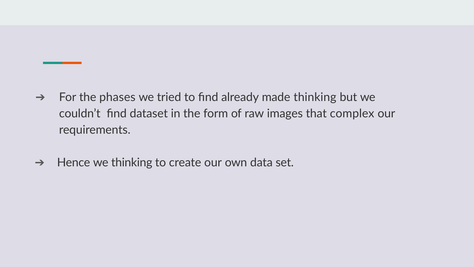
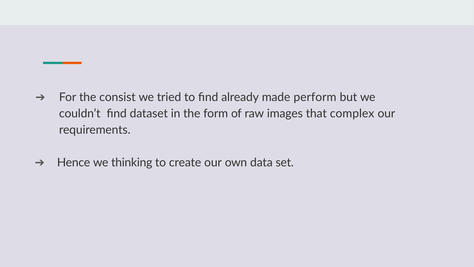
phases: phases -> consist
made thinking: thinking -> perform
